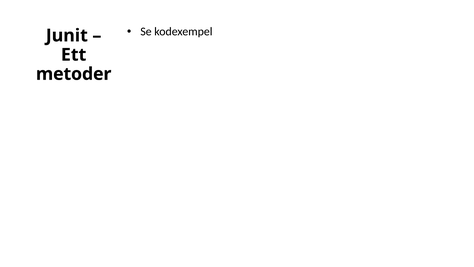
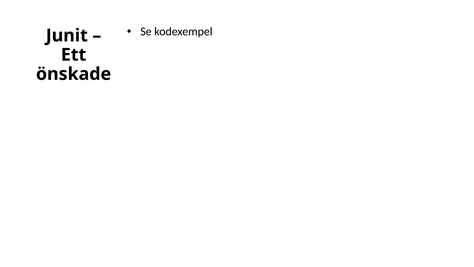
metoder: metoder -> önskade
